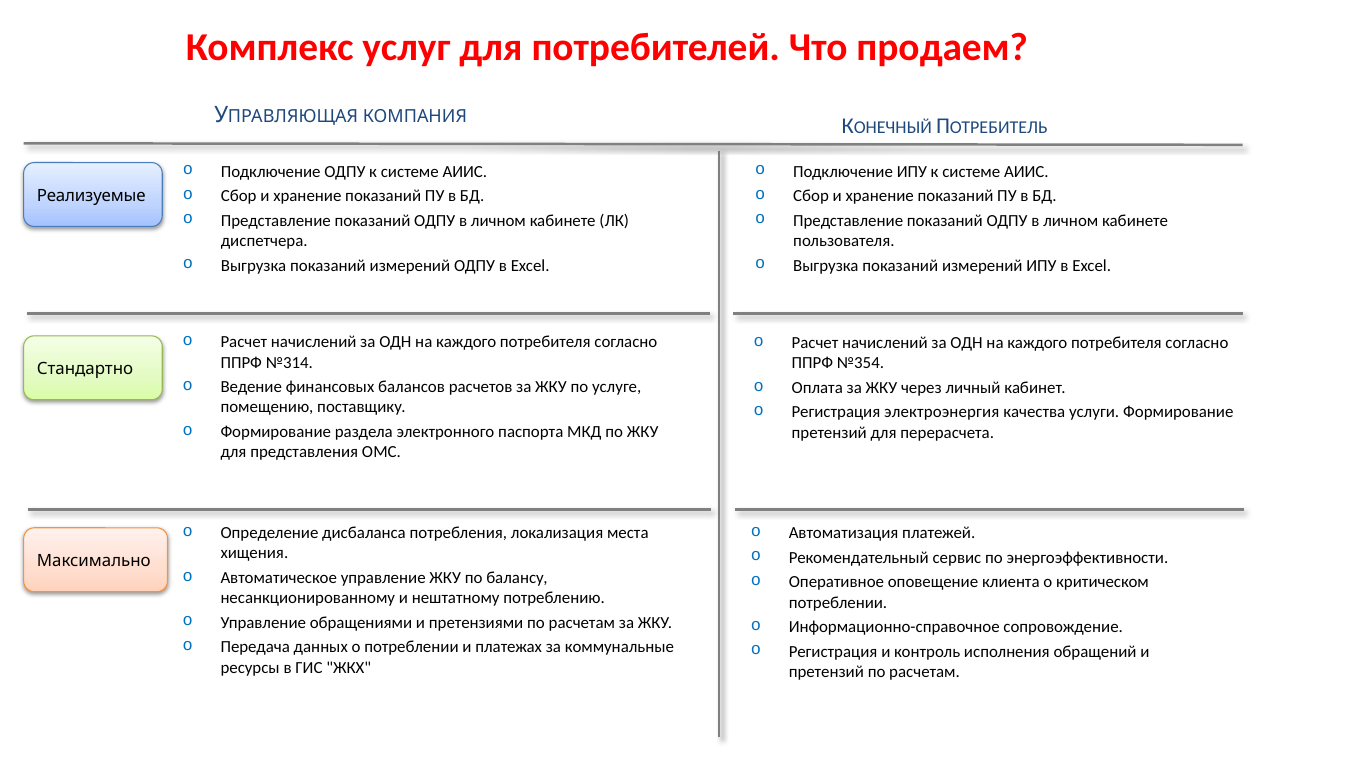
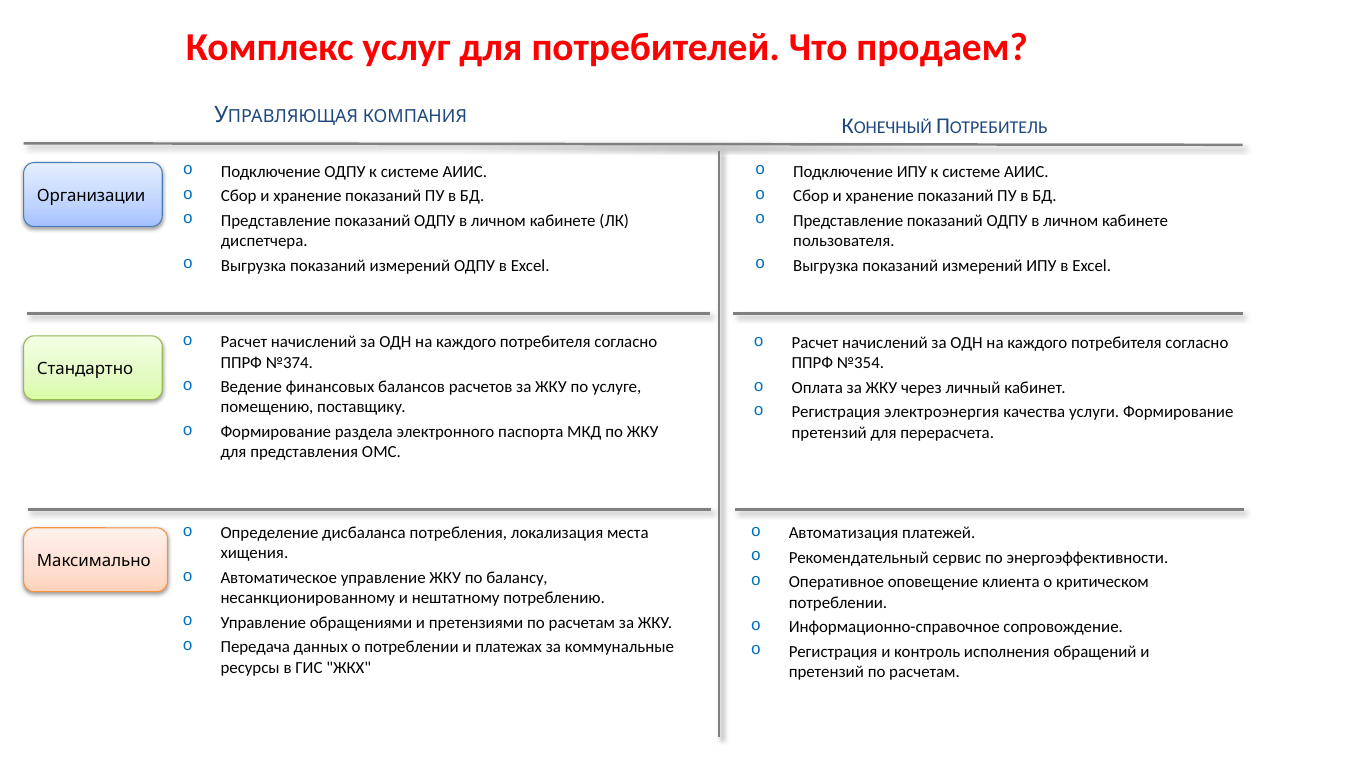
Реализуемые: Реализуемые -> Организации
№314: №314 -> №374
